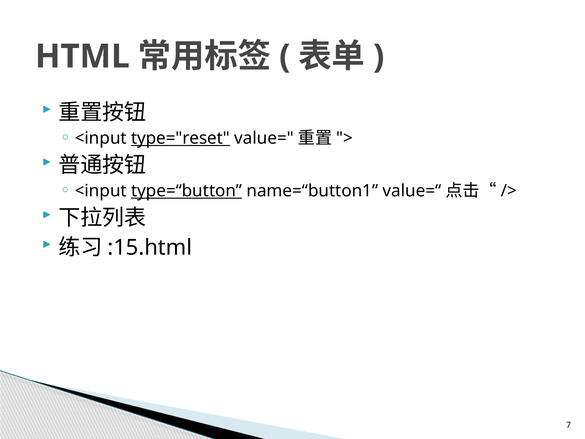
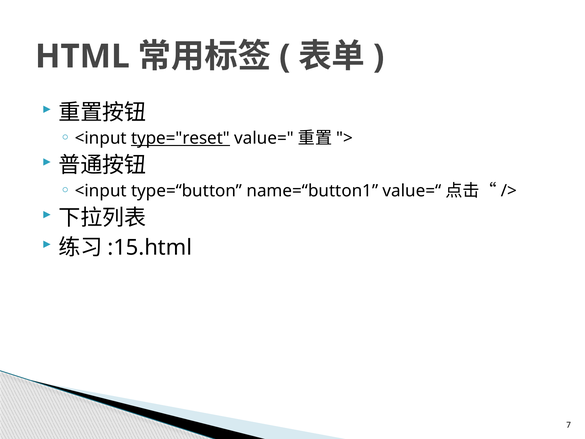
type=“button underline: present -> none
